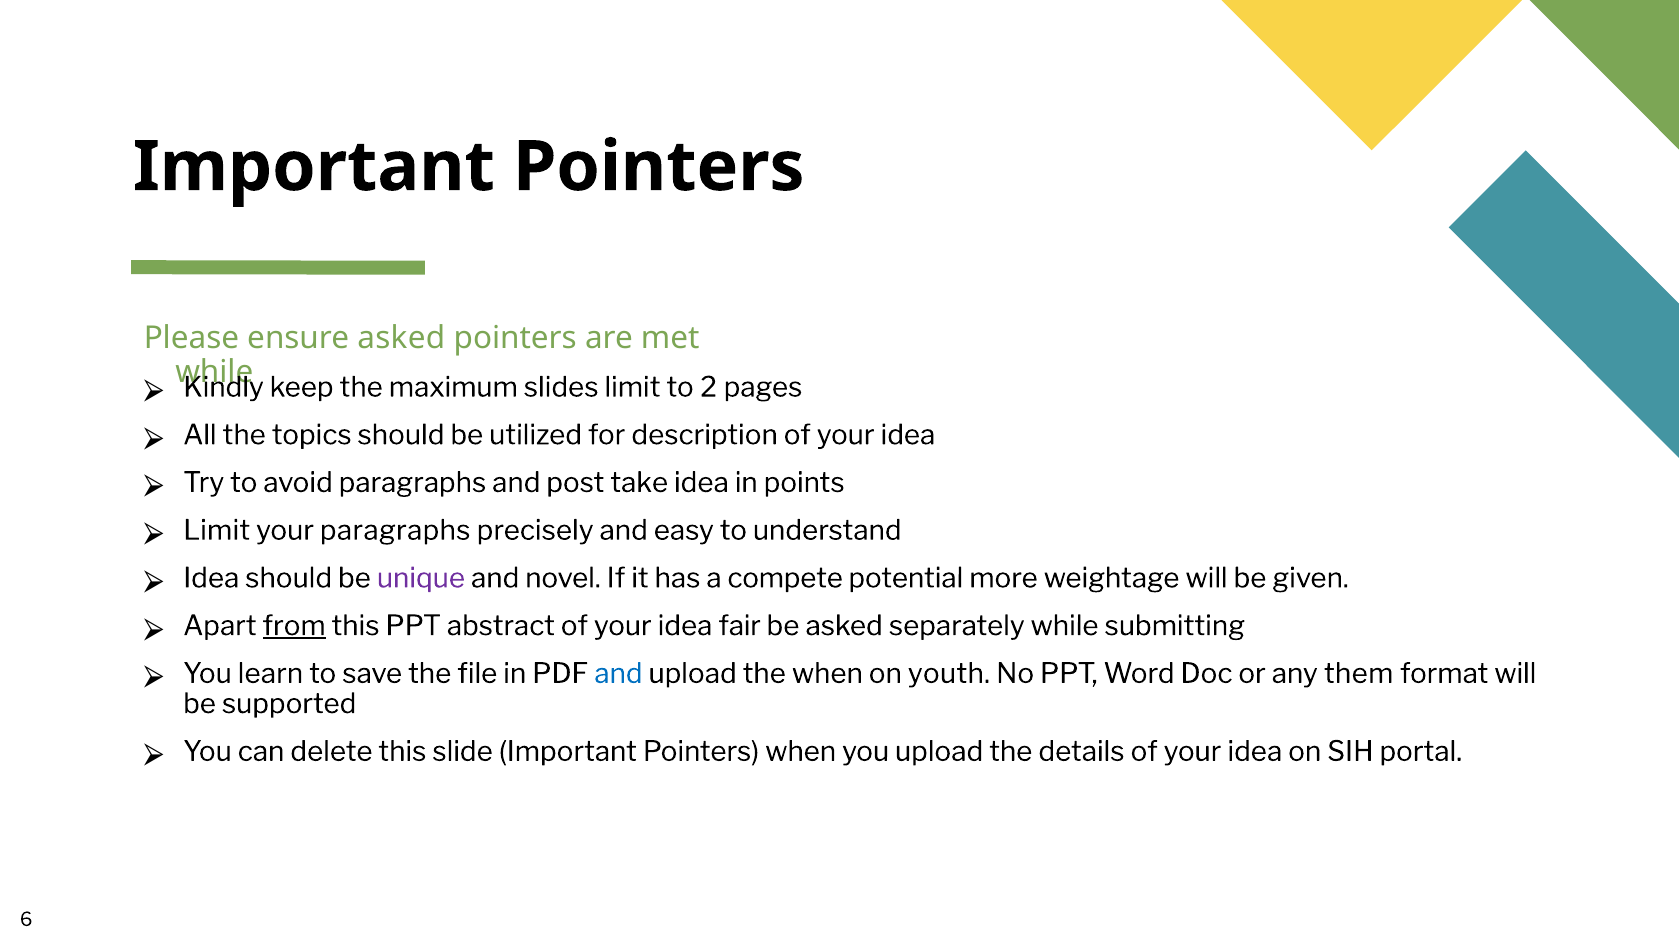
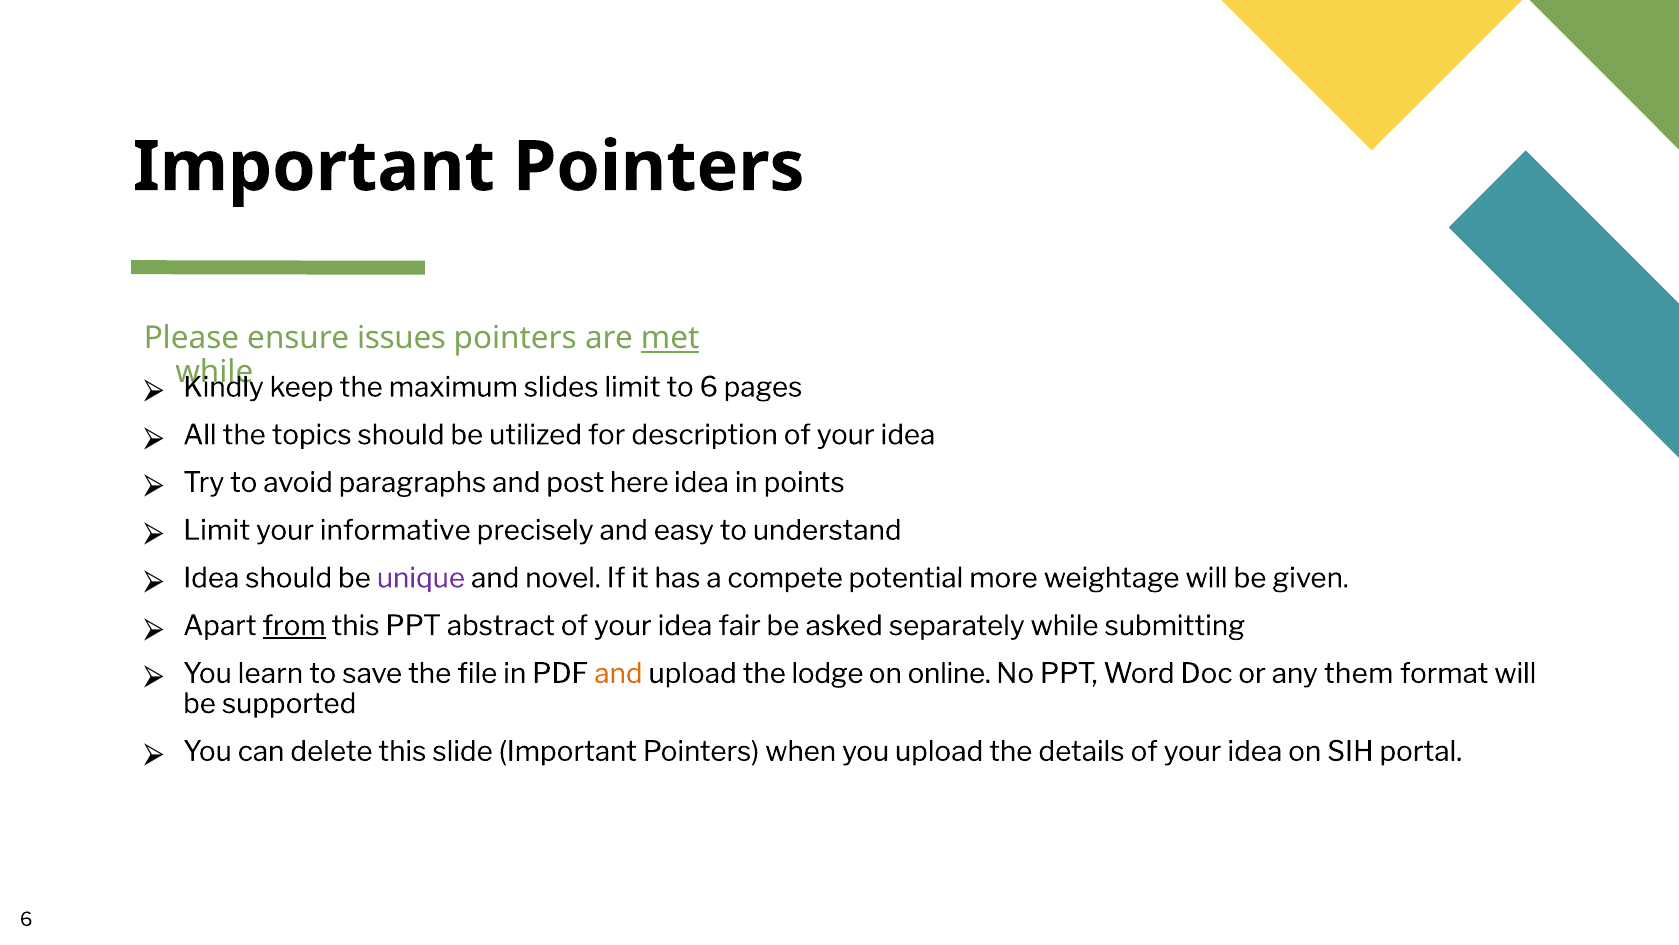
ensure asked: asked -> issues
met underline: none -> present
to 2: 2 -> 6
take: take -> here
your paragraphs: paragraphs -> informative
and at (618, 673) colour: blue -> orange
the when: when -> lodge
youth: youth -> online
